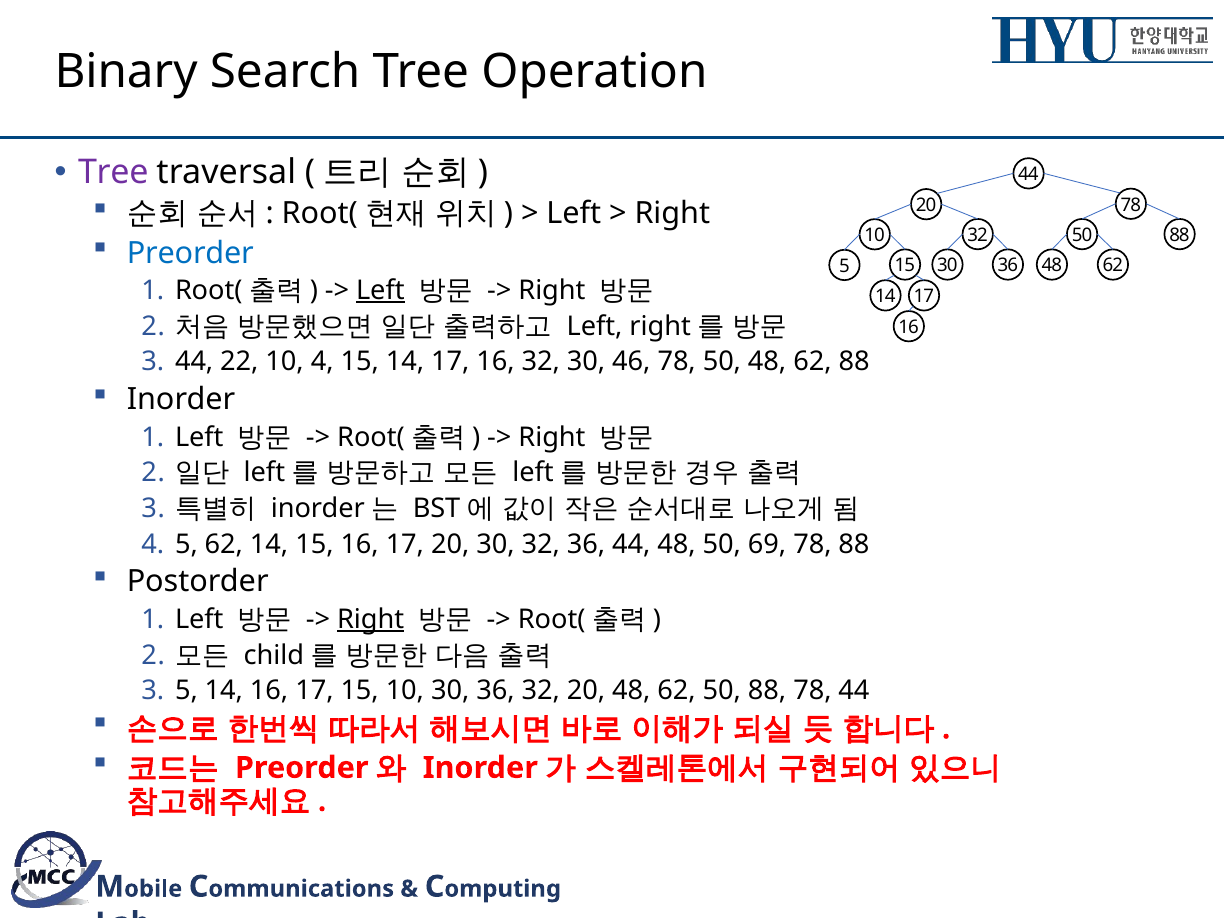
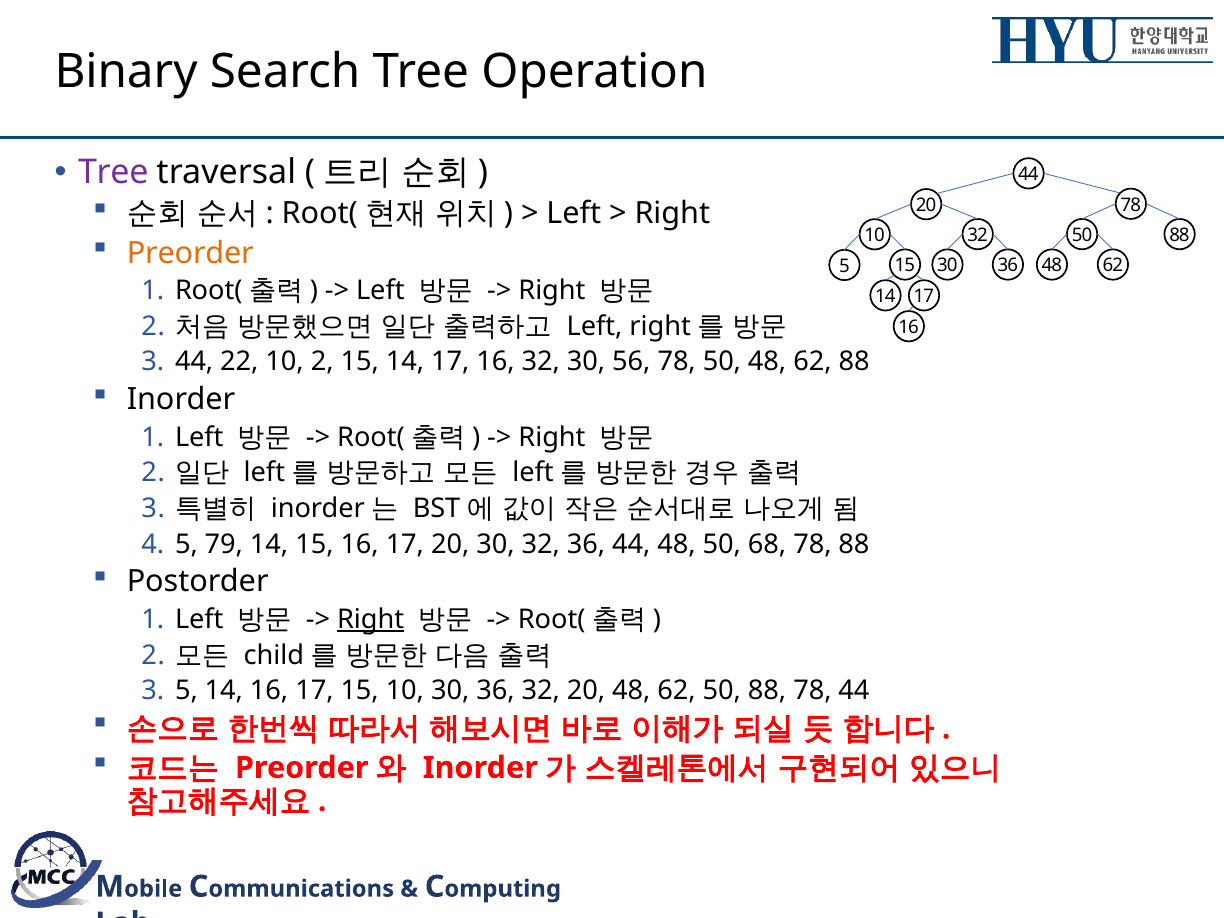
Preorder at (190, 253) colour: blue -> orange
Left at (380, 291) underline: present -> none
10 4: 4 -> 2
46: 46 -> 56
5 62: 62 -> 79
69: 69 -> 68
